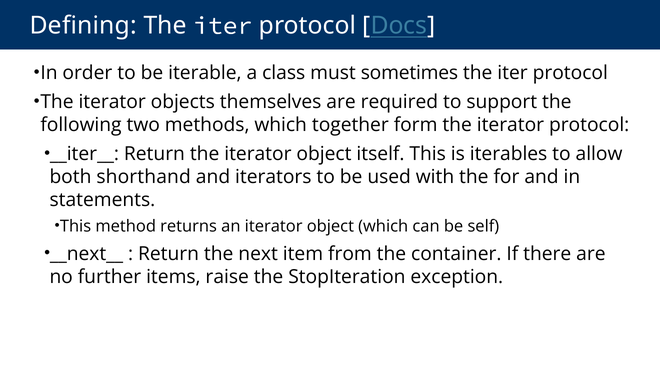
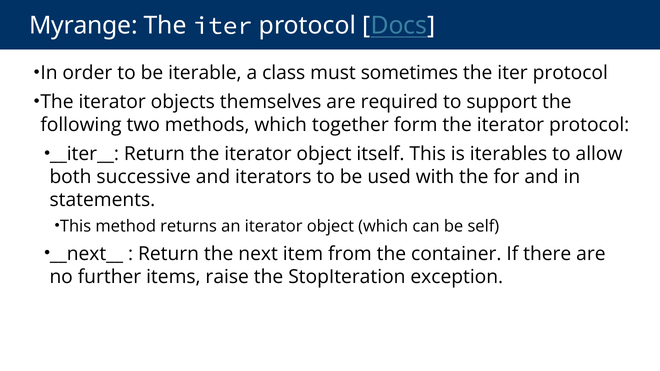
Defining: Defining -> Myrange
shorthand: shorthand -> successive
